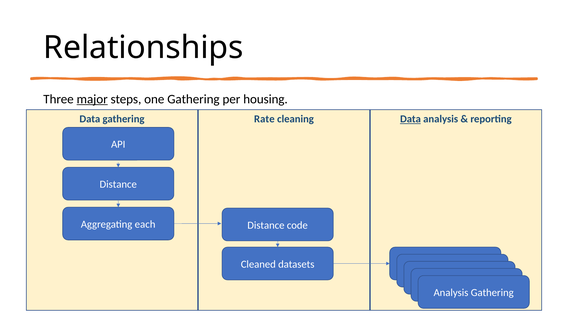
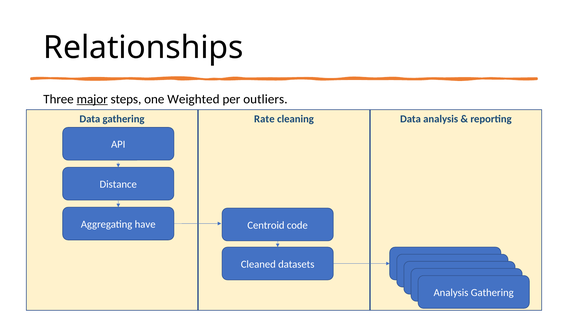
one Gathering: Gathering -> Weighted
housing: housing -> outliers
Data at (411, 119) underline: present -> none
each: each -> have
Distance at (266, 225): Distance -> Centroid
